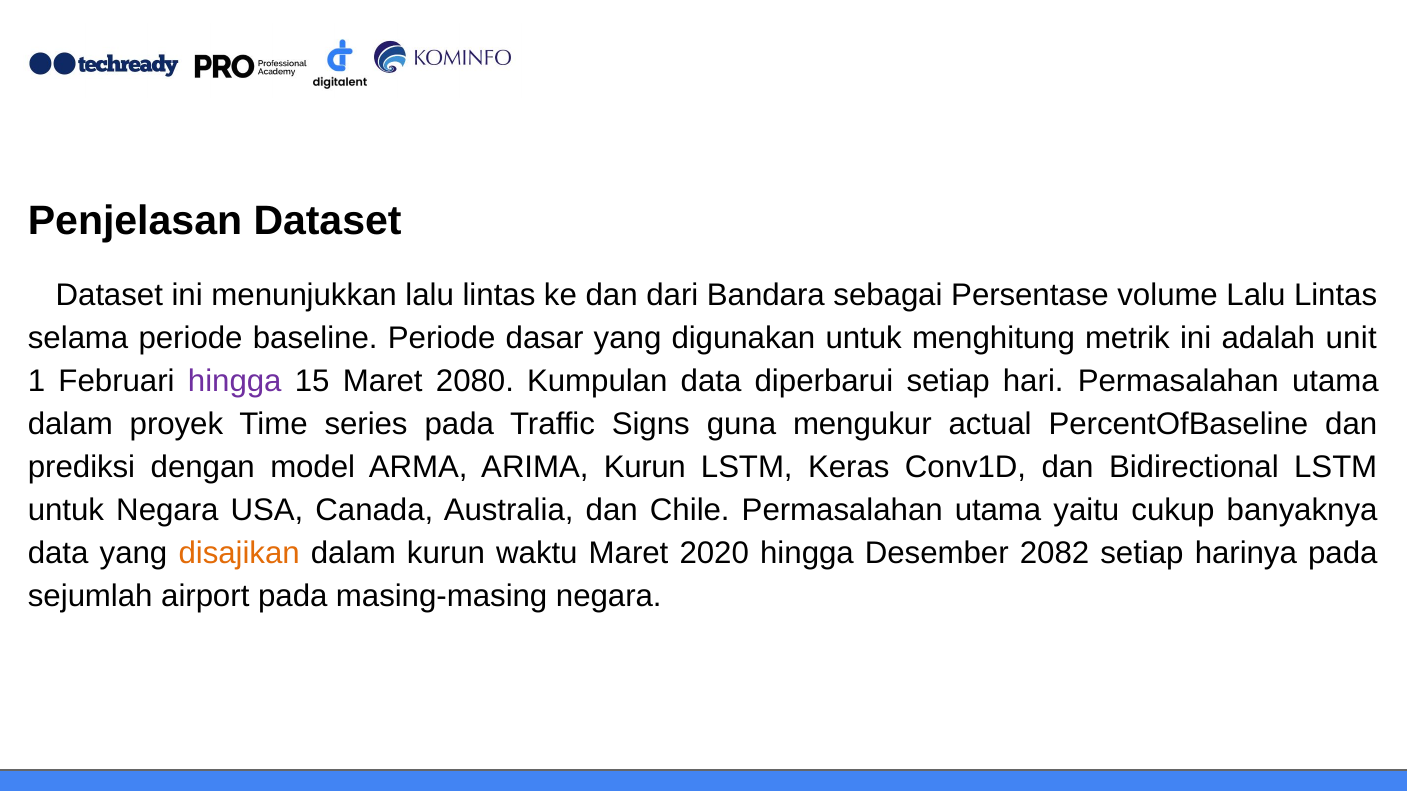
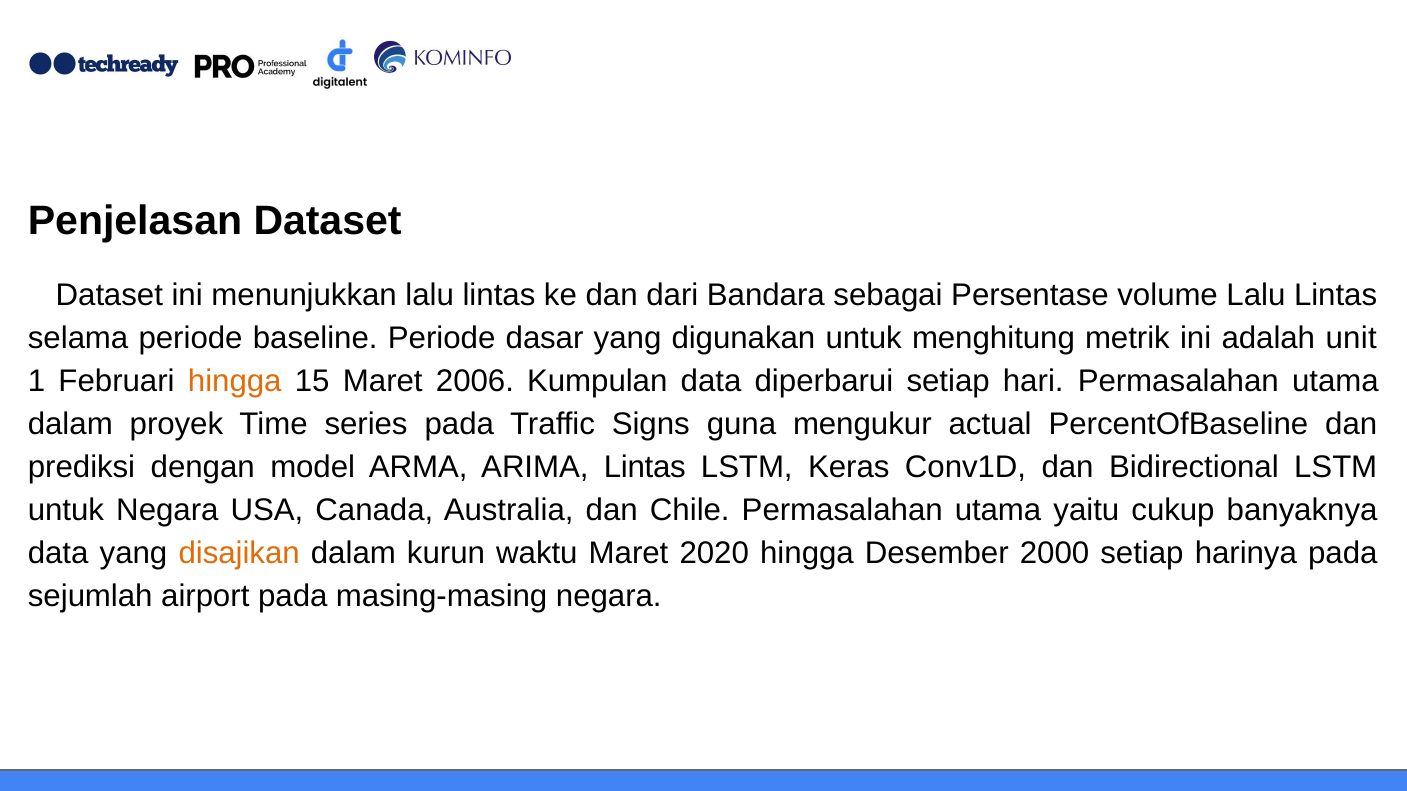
hingga at (235, 381) colour: purple -> orange
2080: 2080 -> 2006
ARIMA Kurun: Kurun -> Lintas
2082: 2082 -> 2000
